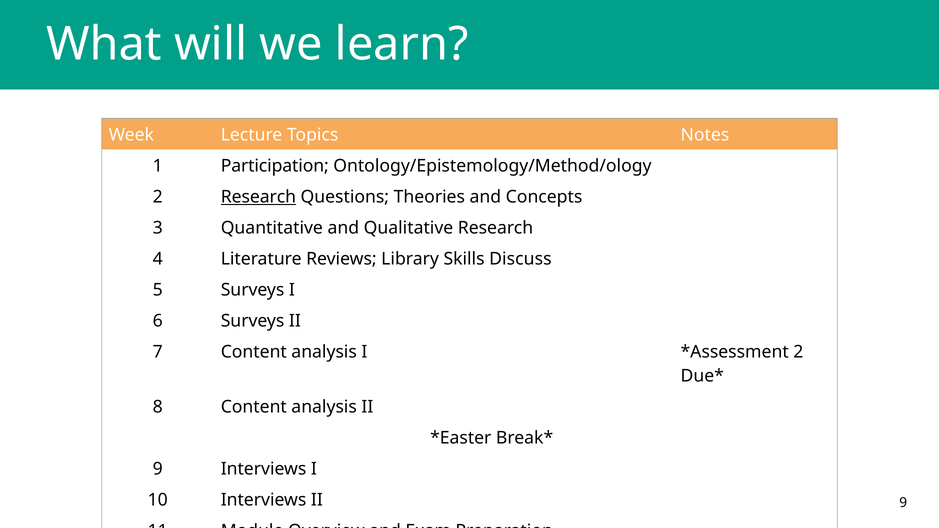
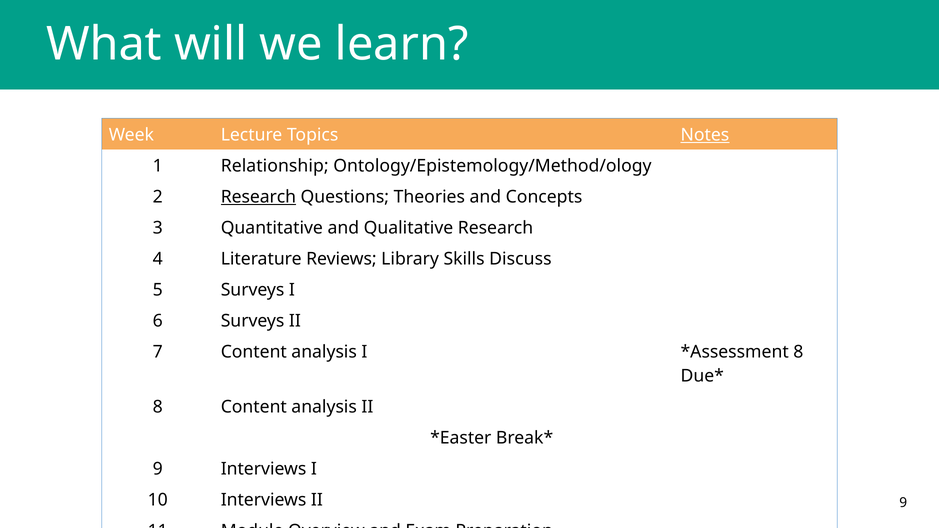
Notes underline: none -> present
Participation: Participation -> Relationship
2 at (798, 352): 2 -> 8
